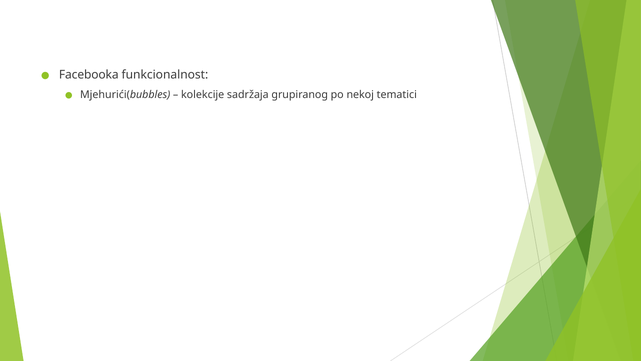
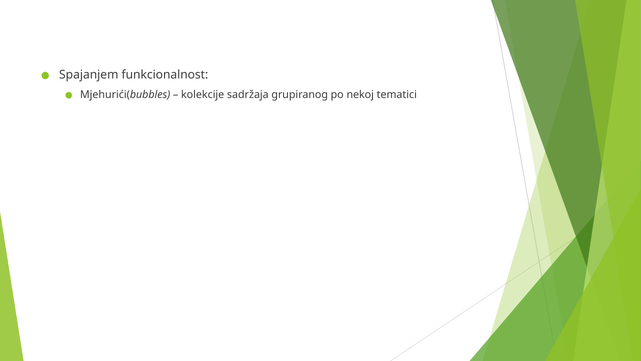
Facebooka: Facebooka -> Spajanjem
